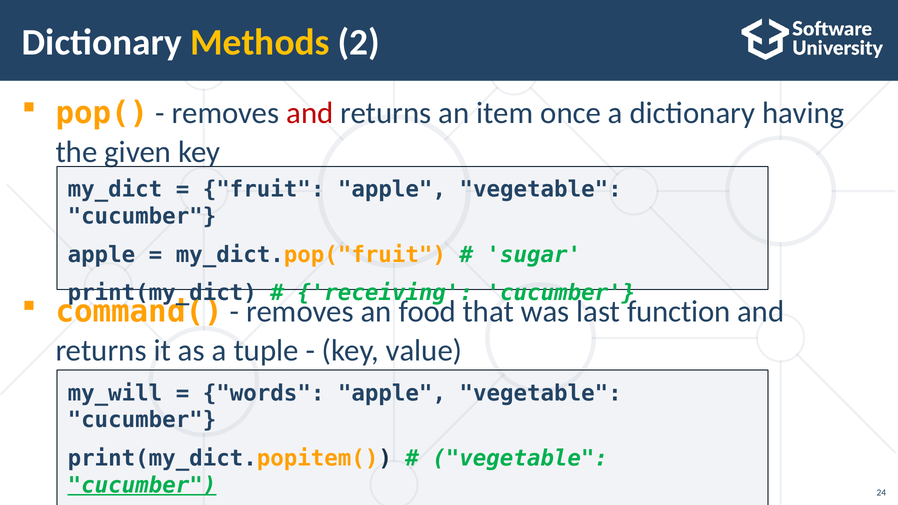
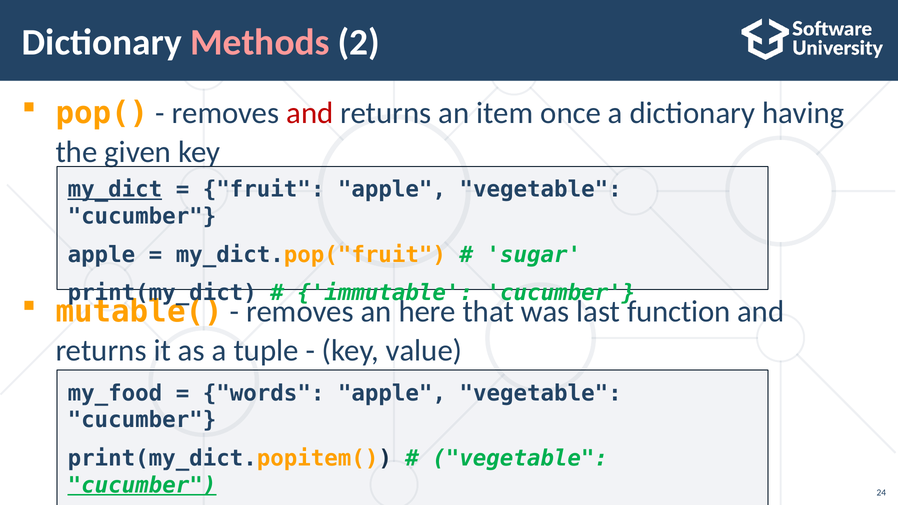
Methods colour: yellow -> pink
my_dict underline: none -> present
receiving: receiving -> immutable
command(: command( -> mutable(
food: food -> here
my_will: my_will -> my_food
